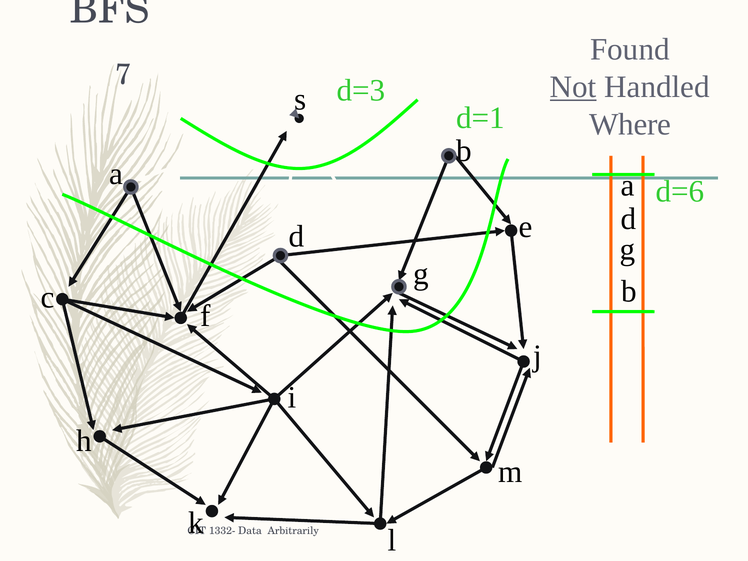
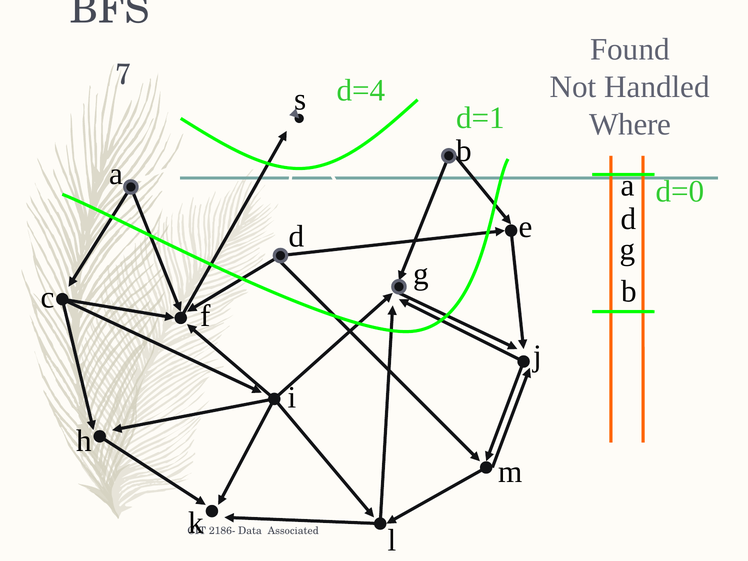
Not underline: present -> none
d=3: d=3 -> d=4
d=6: d=6 -> d=0
1332-: 1332- -> 2186-
Arbitrarily: Arbitrarily -> Associated
